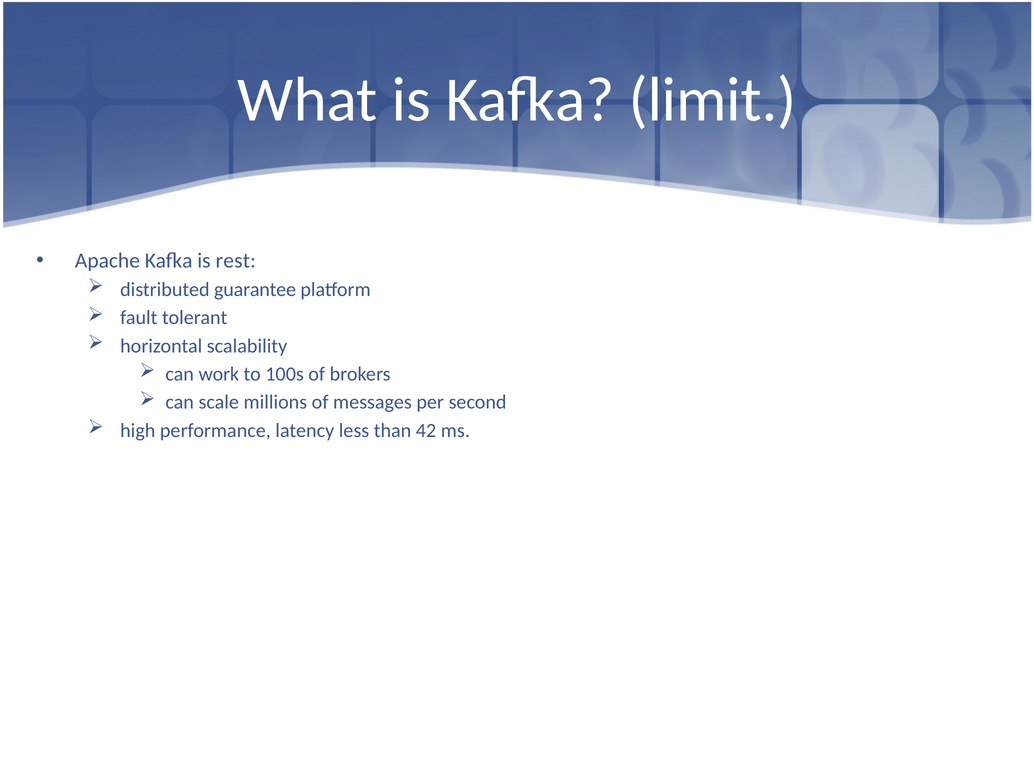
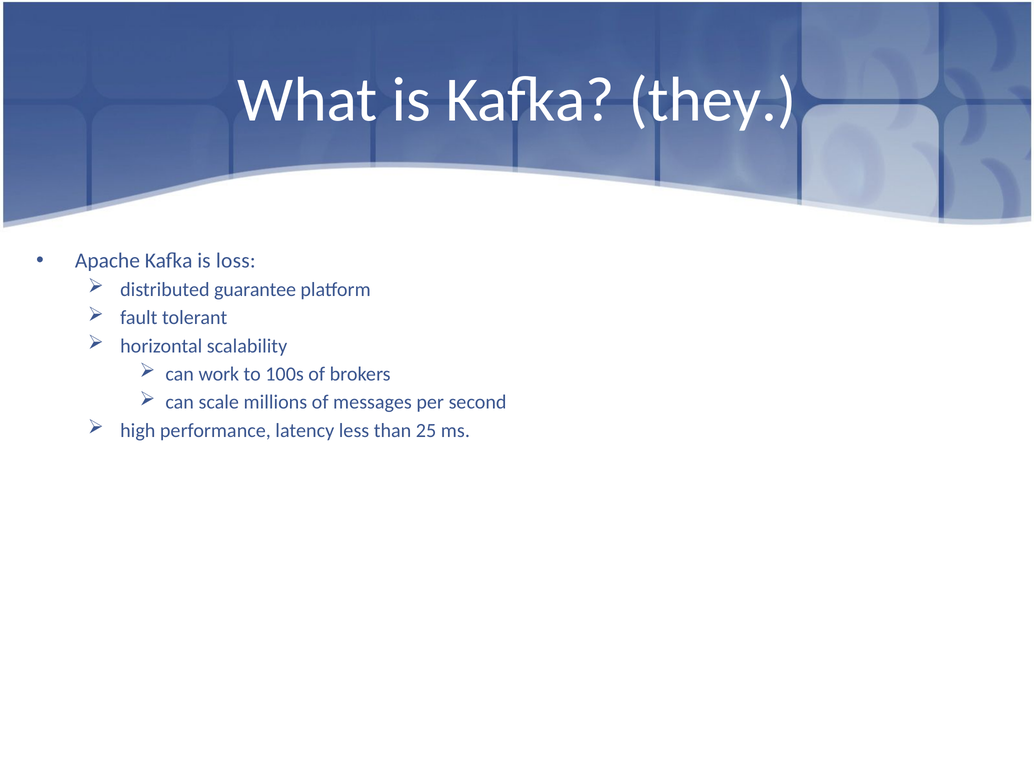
limit: limit -> they
rest: rest -> loss
42: 42 -> 25
